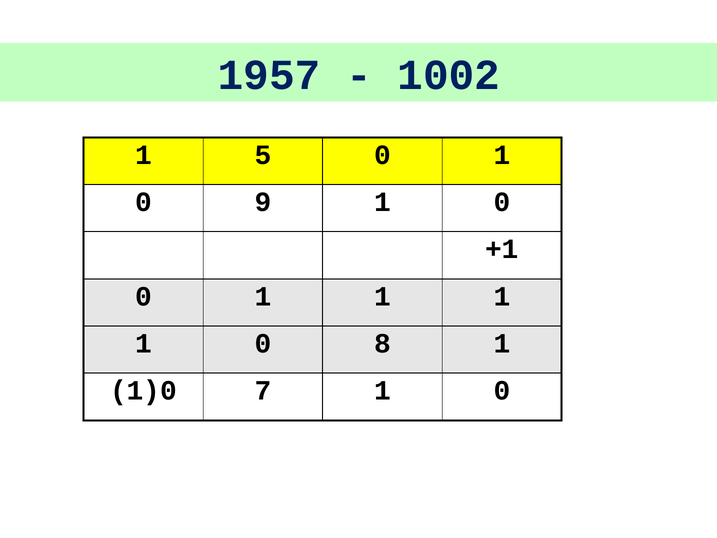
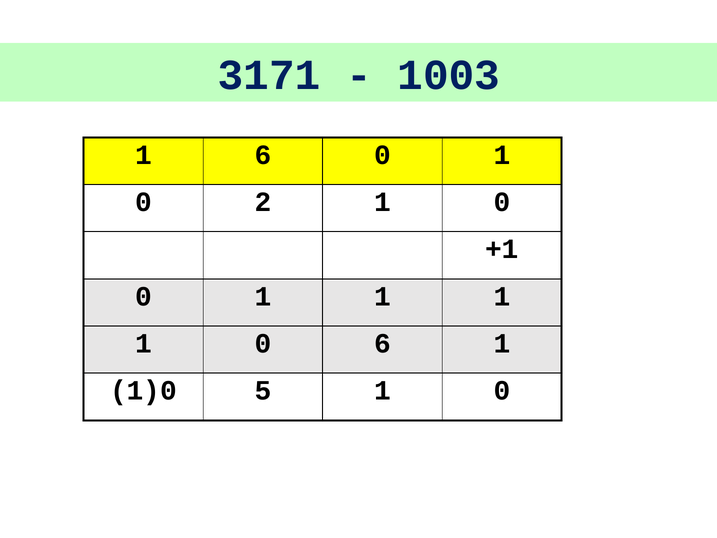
1957: 1957 -> 3171
1002: 1002 -> 1003
1 5: 5 -> 6
9: 9 -> 2
0 8: 8 -> 6
7: 7 -> 5
